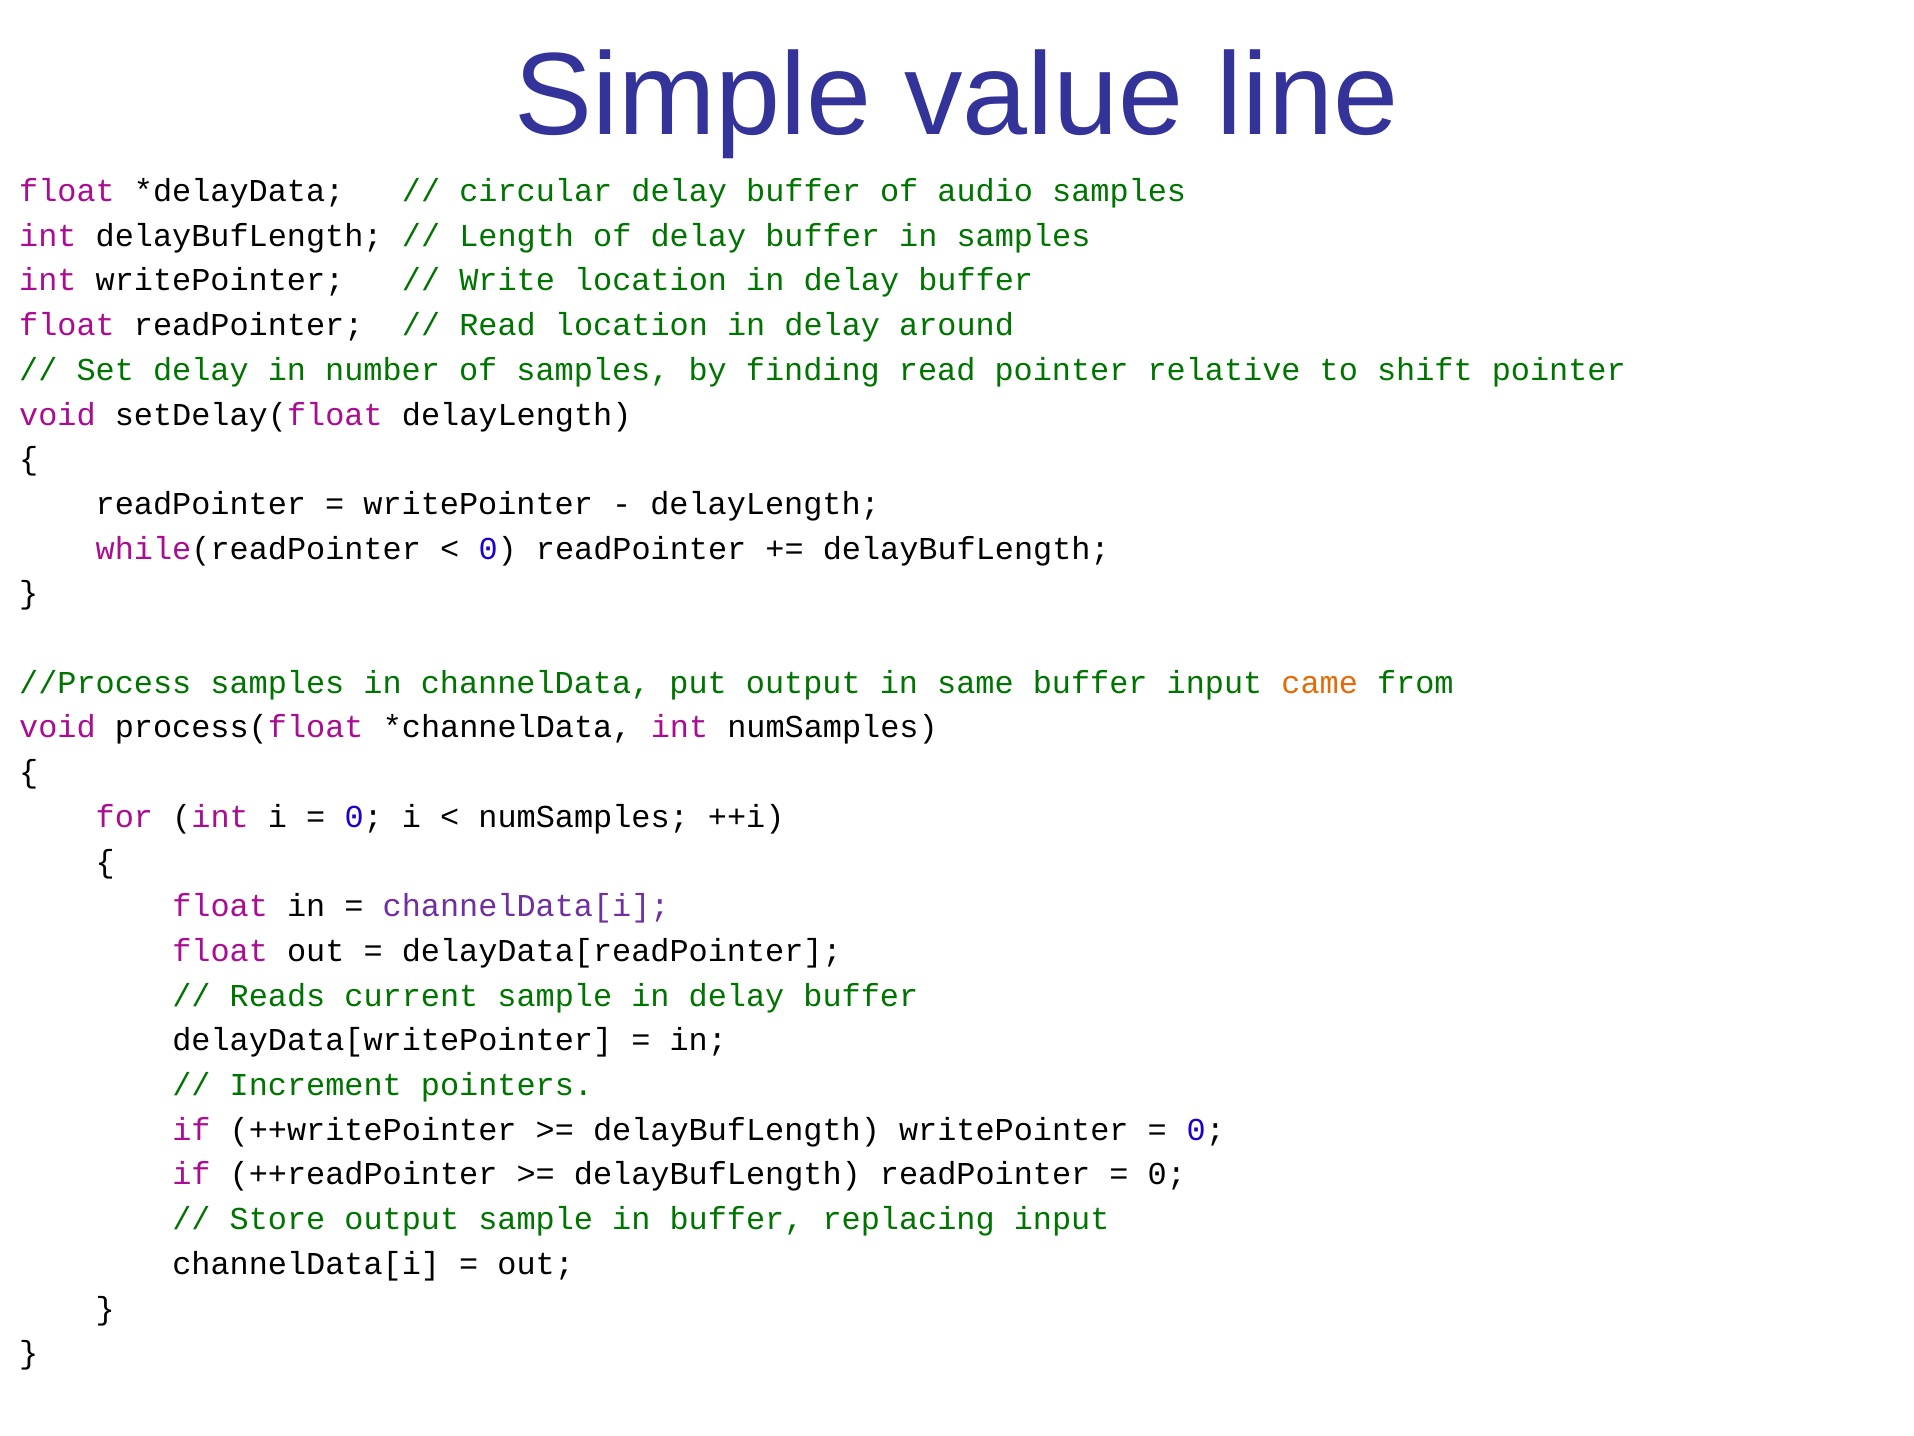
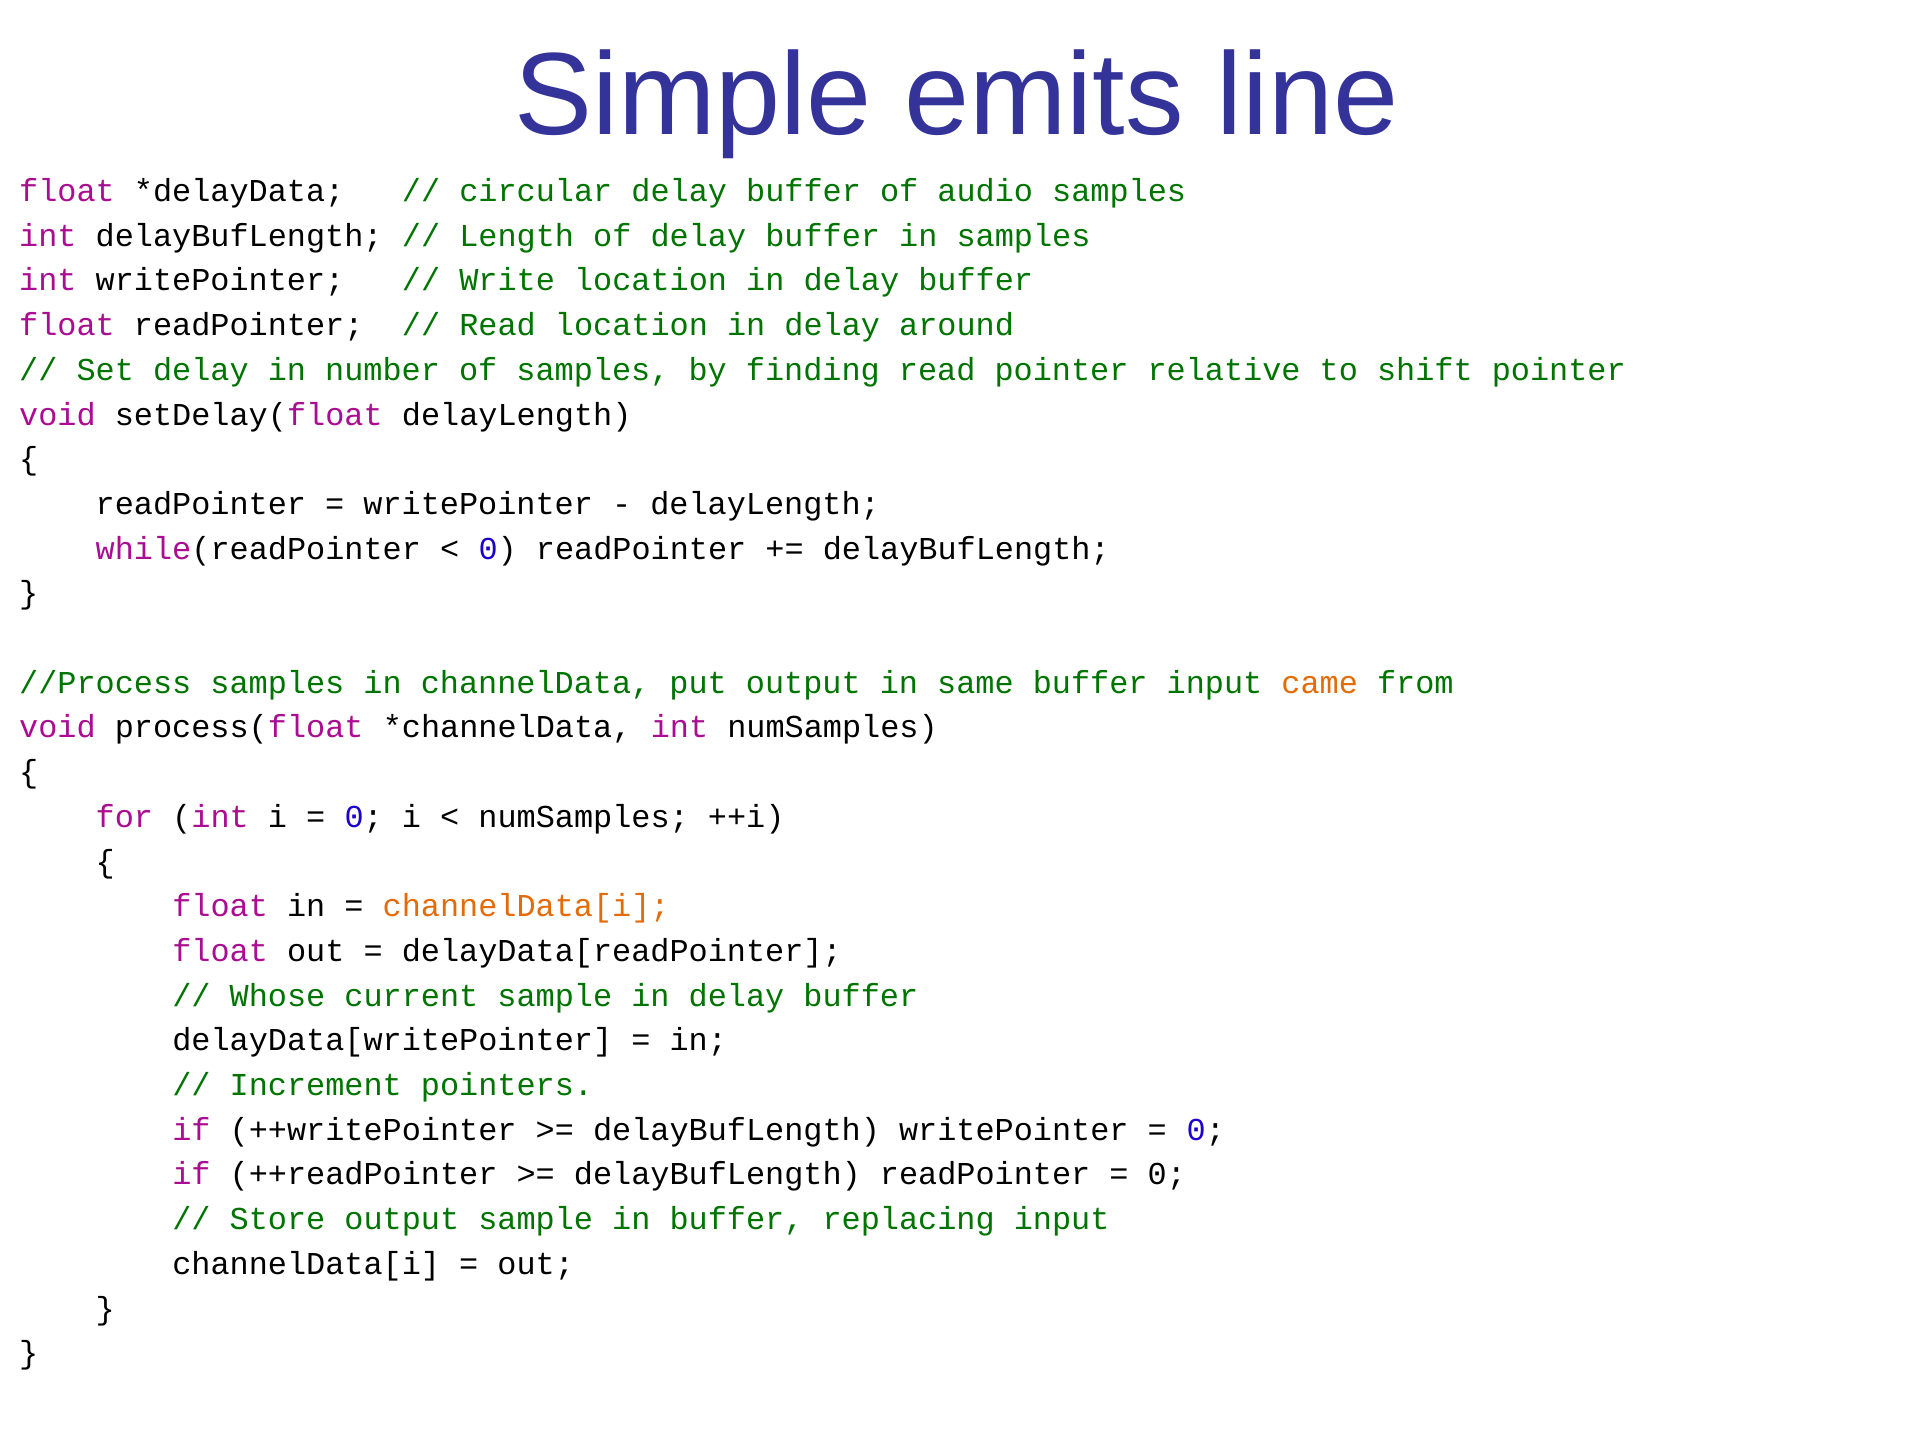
value: value -> emits
channelData[i at (526, 906) colour: purple -> orange
Reads: Reads -> Whose
